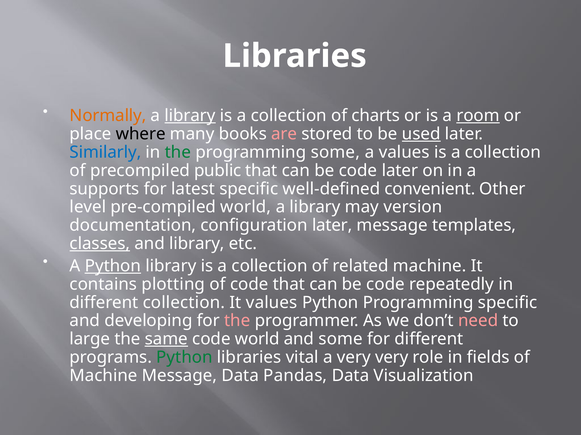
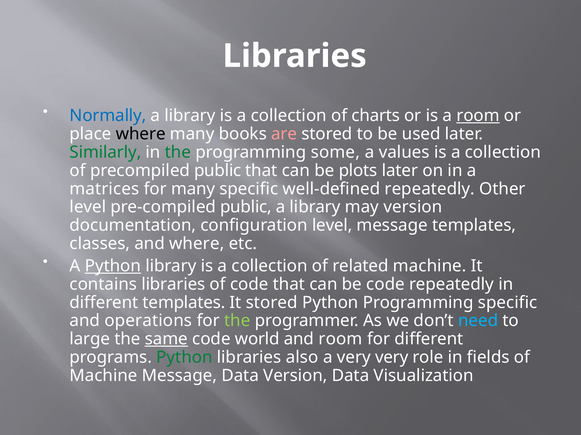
Normally colour: orange -> blue
library at (190, 116) underline: present -> none
used underline: present -> none
Similarly colour: blue -> green
code at (358, 171): code -> plots
supports: supports -> matrices
for latest: latest -> many
well-defined convenient: convenient -> repeatedly
pre-compiled world: world -> public
configuration later: later -> level
classes underline: present -> none
and library: library -> where
contains plotting: plotting -> libraries
different collection: collection -> templates
It values: values -> stored
developing: developing -> operations
the at (237, 321) colour: pink -> light green
need colour: pink -> light blue
and some: some -> room
vital: vital -> also
Data Pandas: Pandas -> Version
